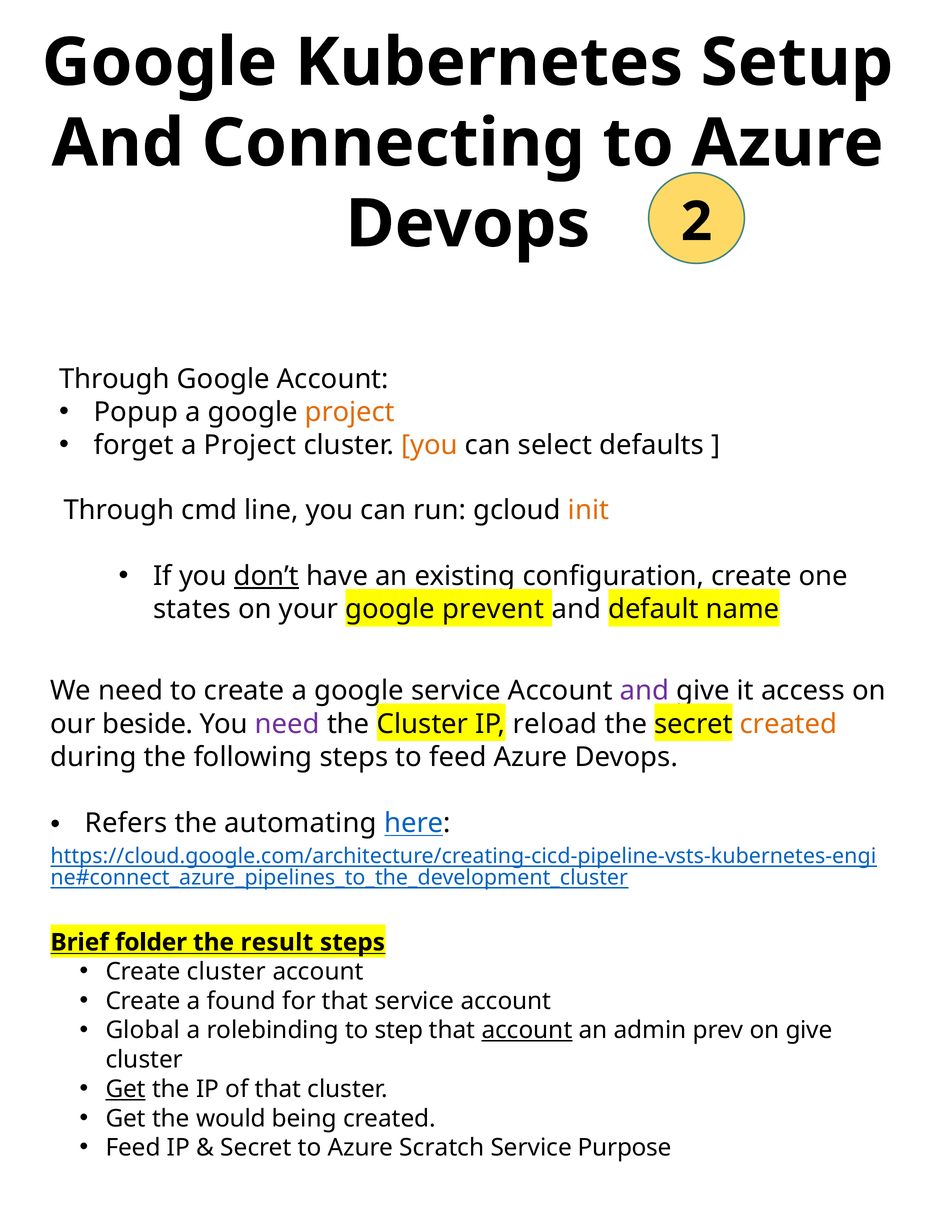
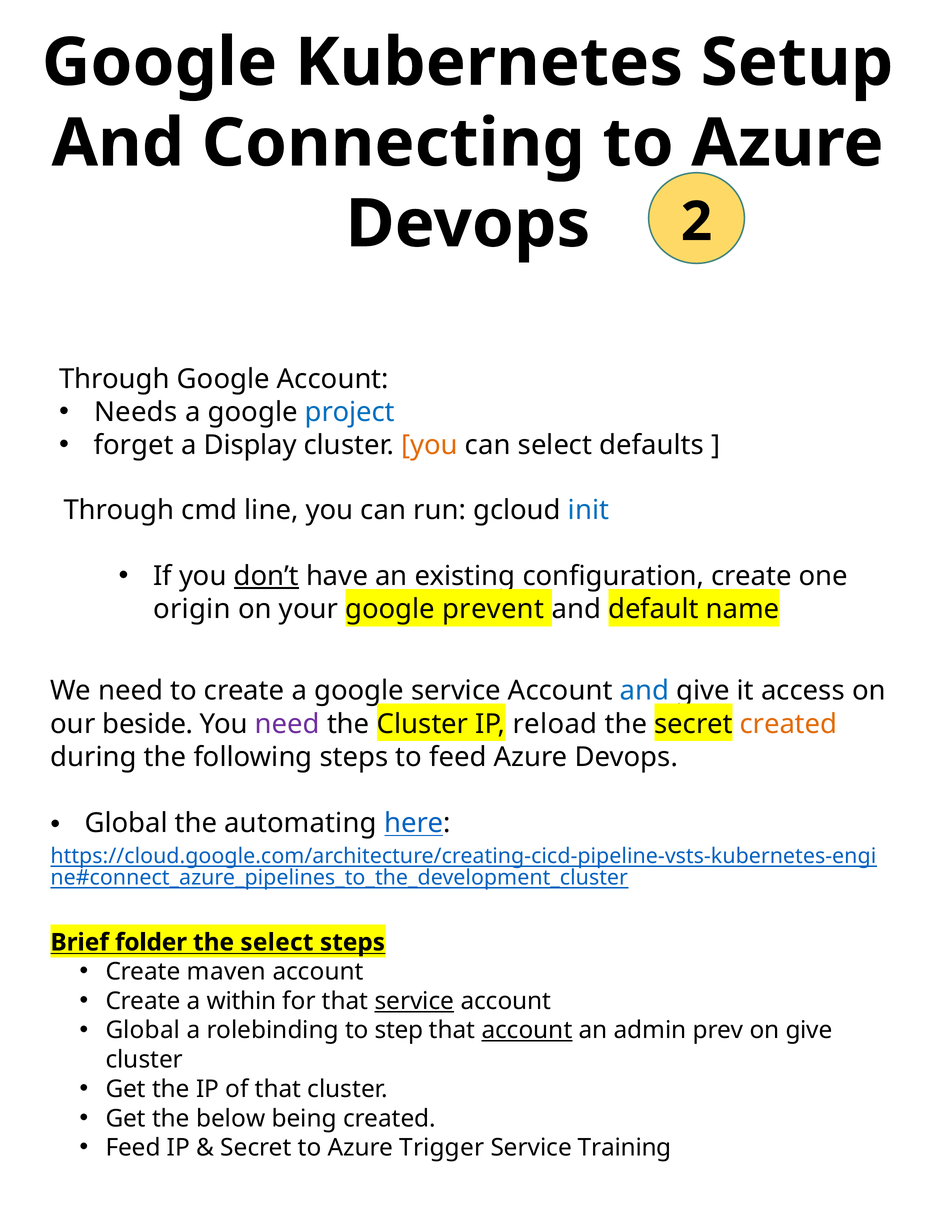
Popup: Popup -> Needs
project at (350, 412) colour: orange -> blue
a Project: Project -> Display
init colour: orange -> blue
states: states -> origin
and at (644, 691) colour: purple -> blue
Refers at (126, 823): Refers -> Global
the result: result -> select
Create cluster: cluster -> maven
found: found -> within
service at (414, 1001) underline: none -> present
Get at (126, 1089) underline: present -> none
would: would -> below
Scratch: Scratch -> Trigger
Purpose: Purpose -> Training
